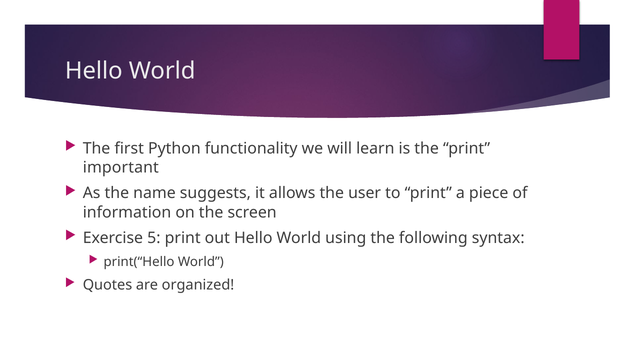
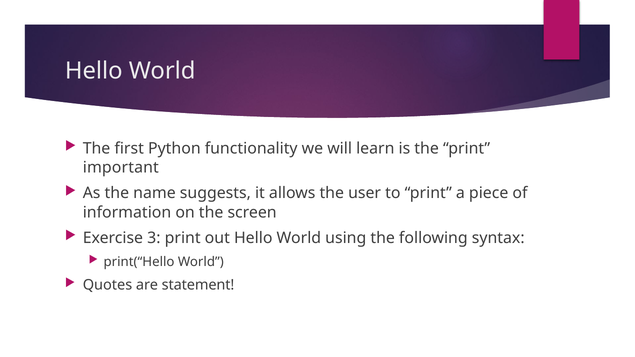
5: 5 -> 3
organized: organized -> statement
